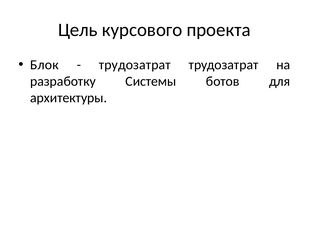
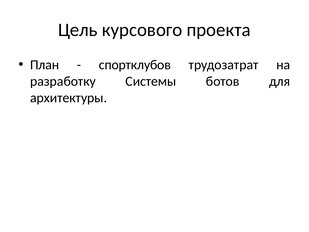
Блок: Блок -> План
трудозатрат at (135, 65): трудозатрат -> спортклубов
